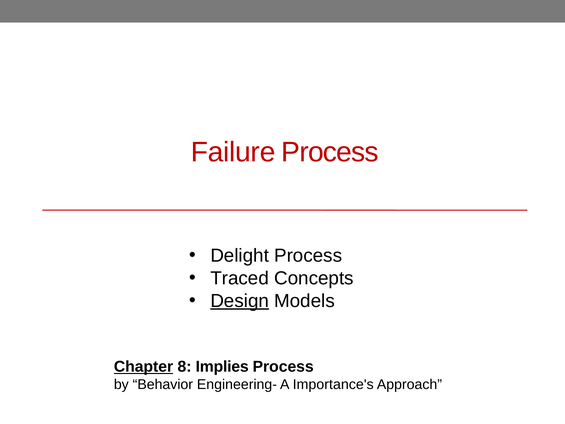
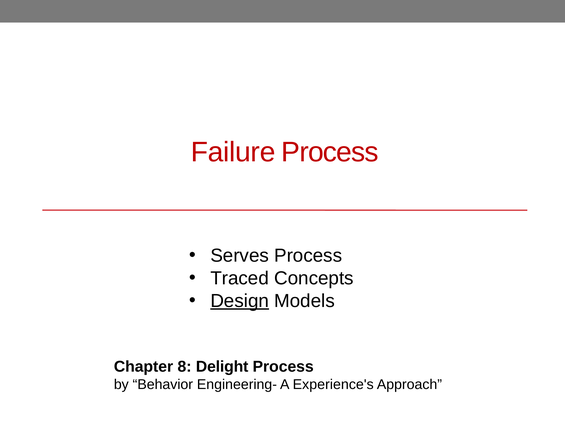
Delight: Delight -> Serves
Chapter underline: present -> none
Implies: Implies -> Delight
Importance's: Importance's -> Experience's
